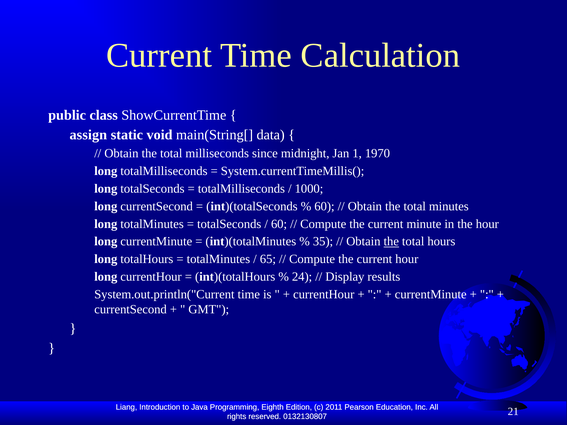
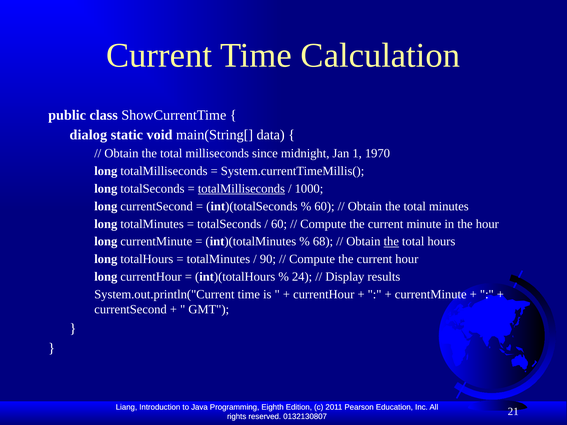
assign: assign -> dialog
totalMilliseconds at (241, 189) underline: none -> present
35: 35 -> 68
65: 65 -> 90
